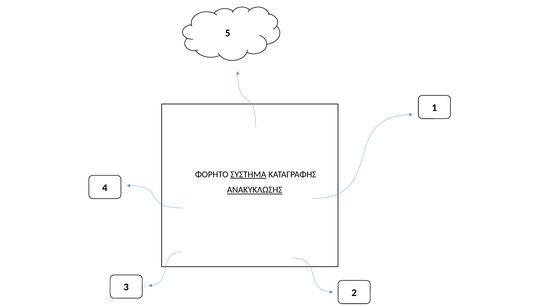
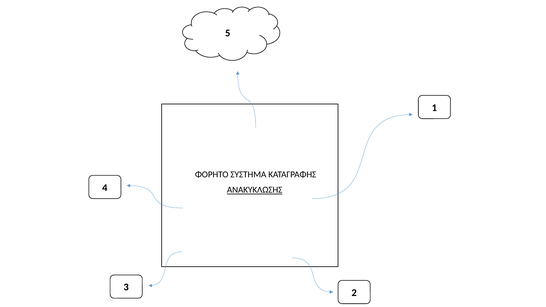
ΣΥΣΤΗΜΑ underline: present -> none
